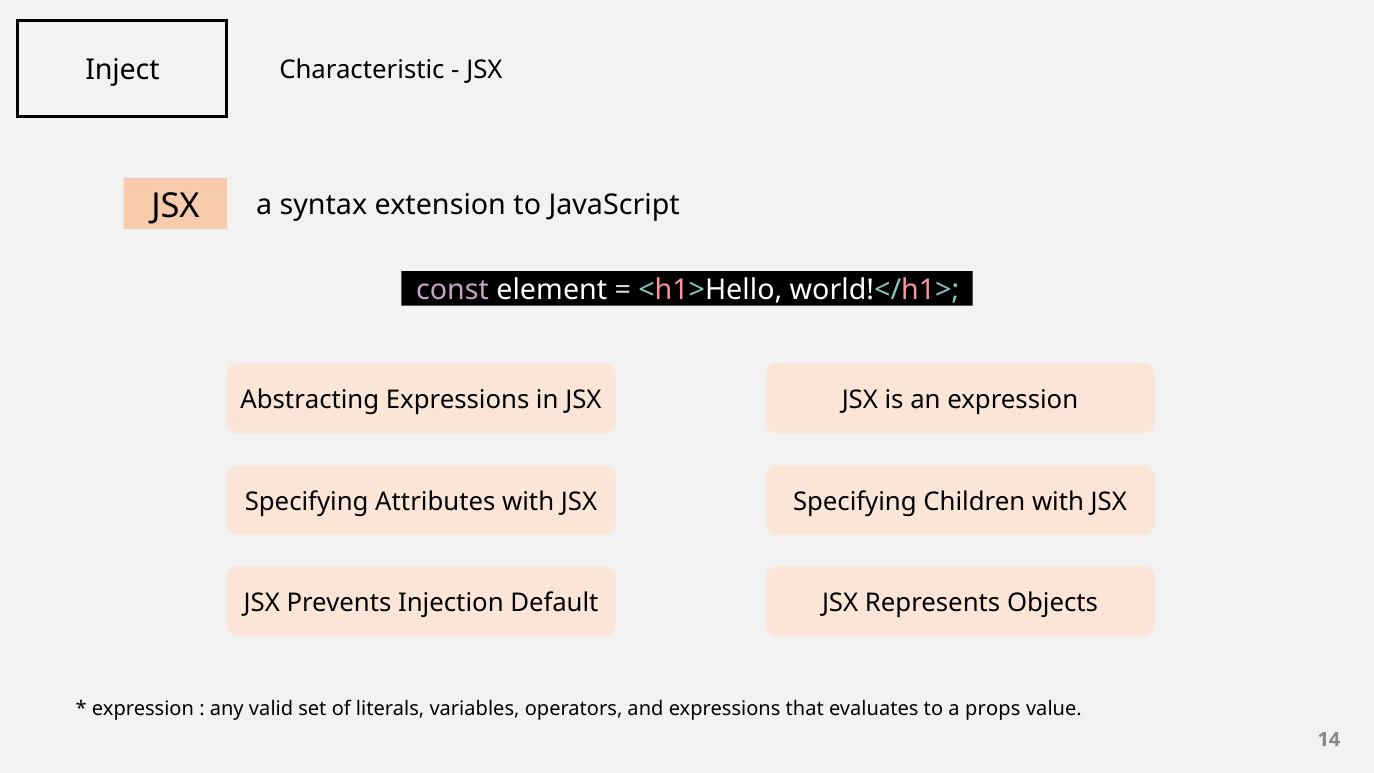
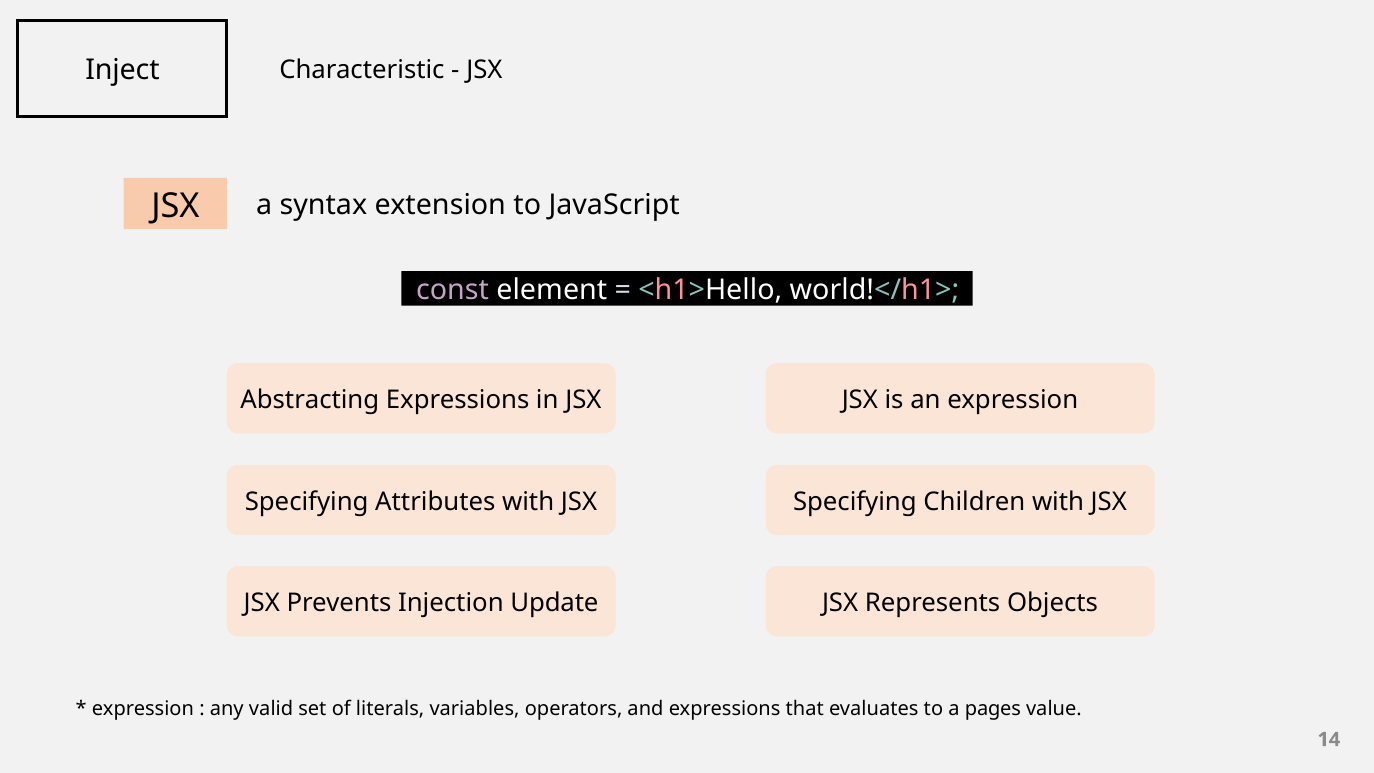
Default: Default -> Update
props: props -> pages
